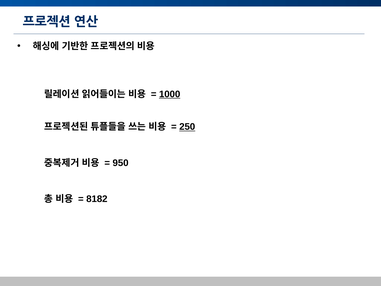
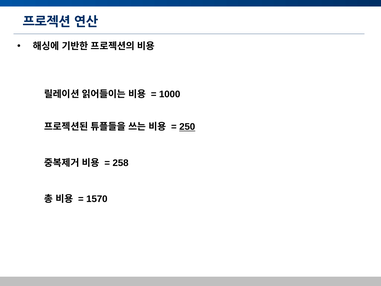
1000 underline: present -> none
950: 950 -> 258
8182: 8182 -> 1570
